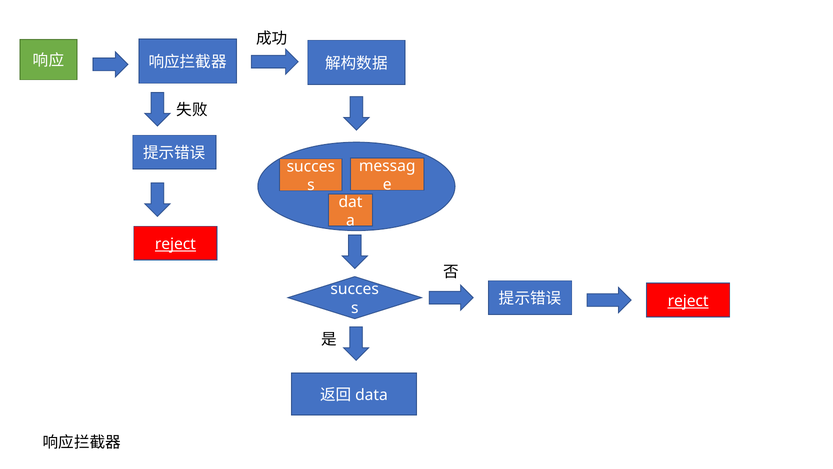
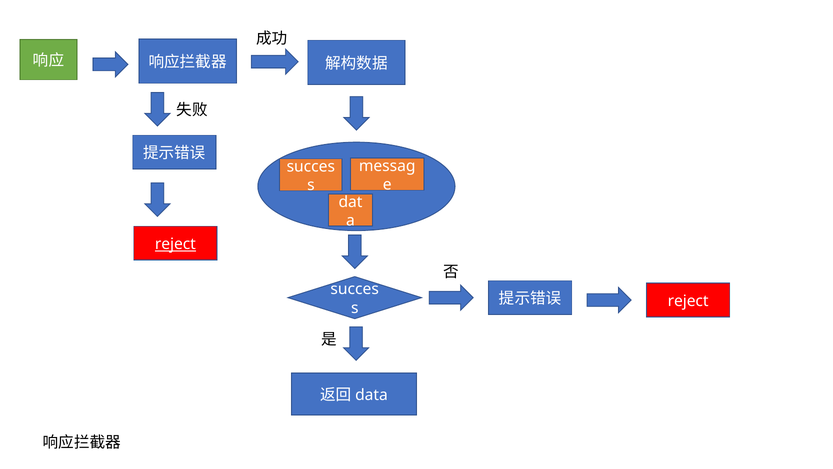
reject at (688, 301) underline: present -> none
